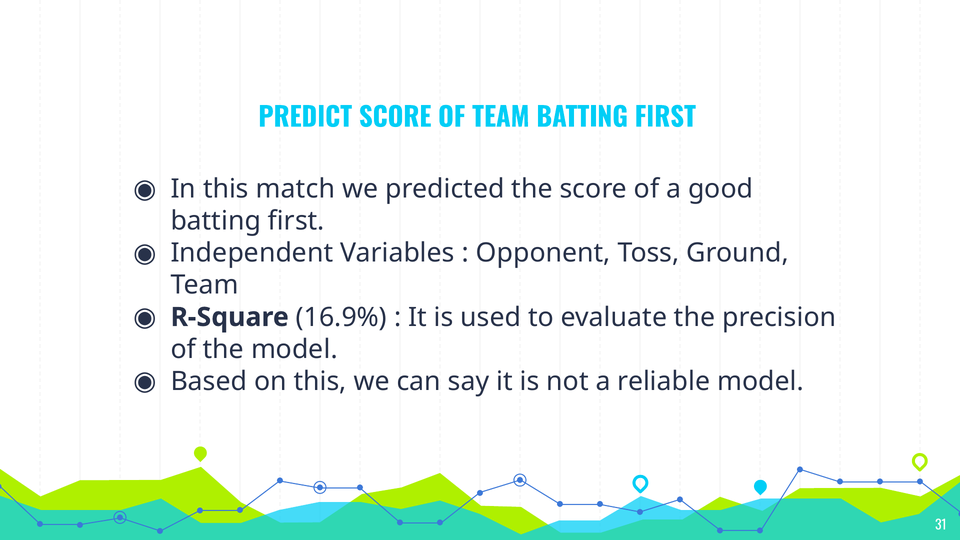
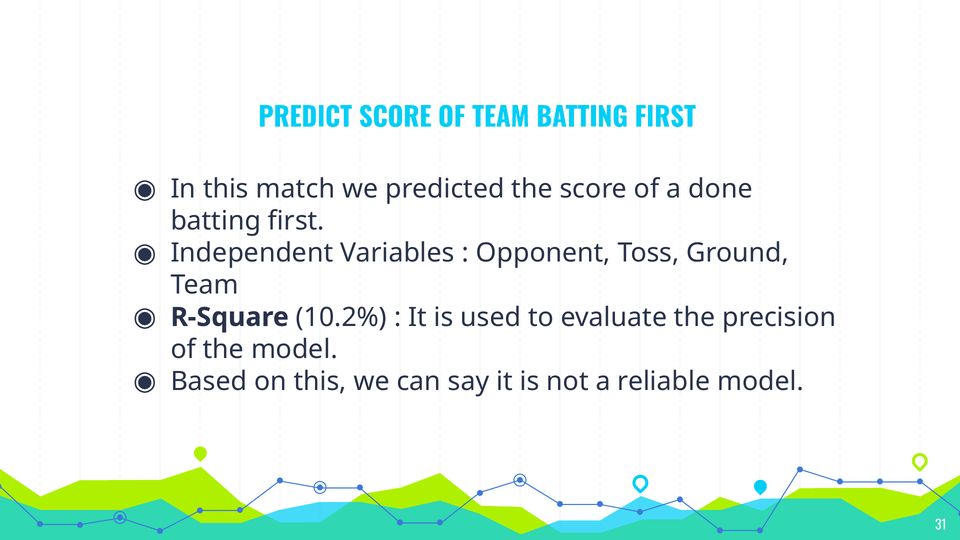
good: good -> done
16.9%: 16.9% -> 10.2%
